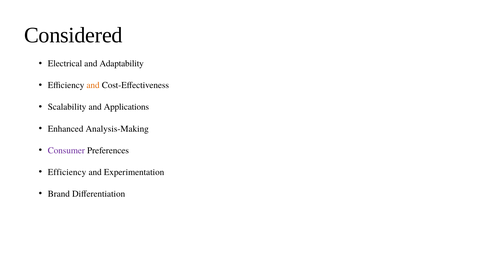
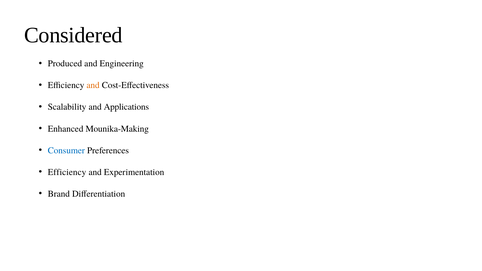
Electrical: Electrical -> Produced
Adaptability: Adaptability -> Engineering
Analysis-Making: Analysis-Making -> Mounika-Making
Consumer colour: purple -> blue
